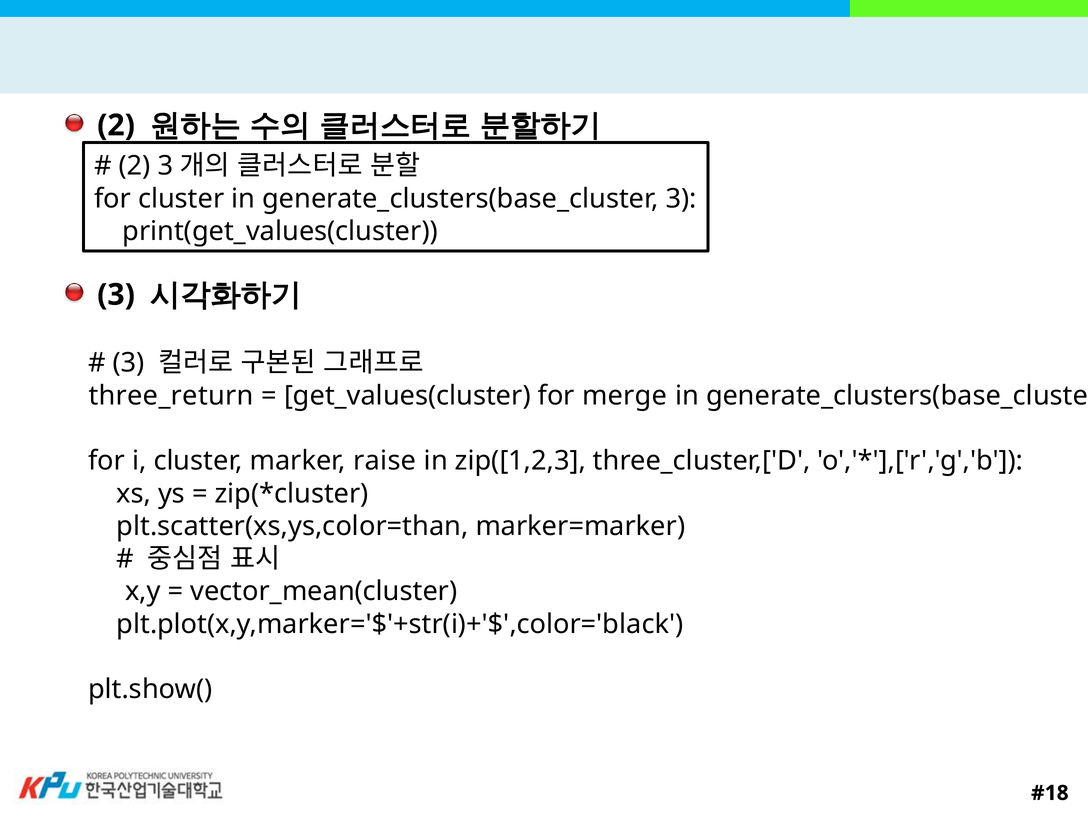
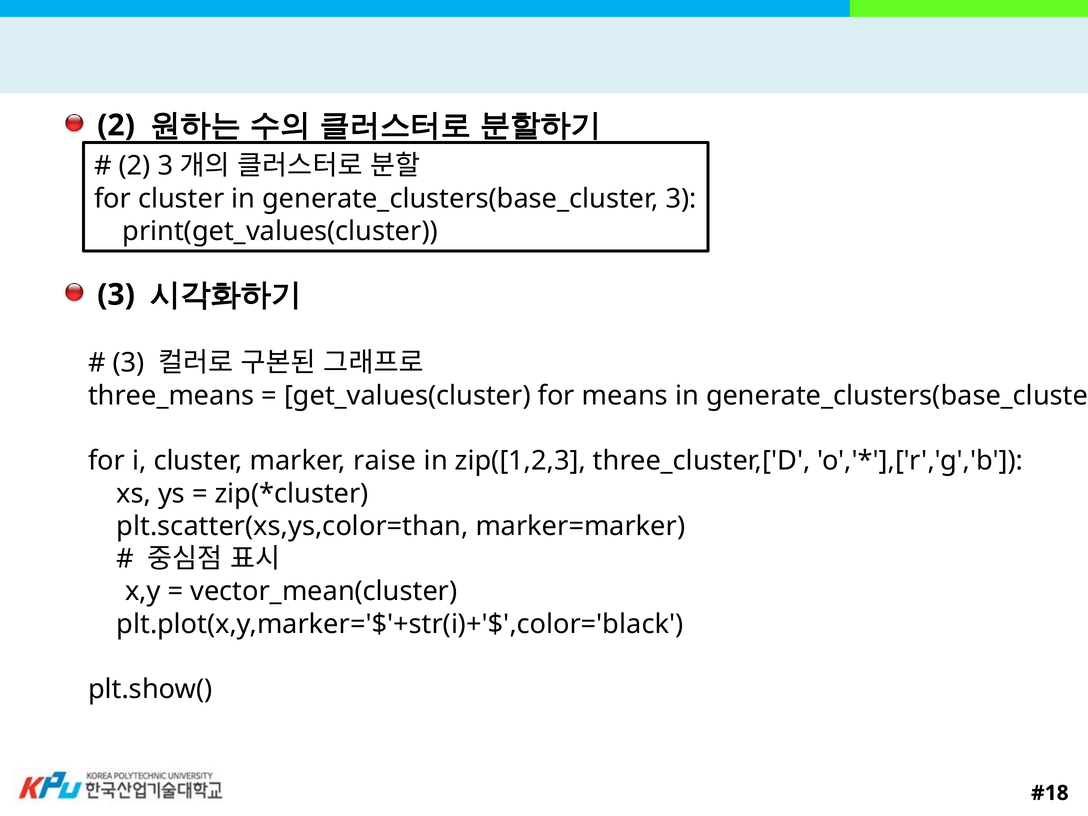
three_return: three_return -> three_means
merge: merge -> means
